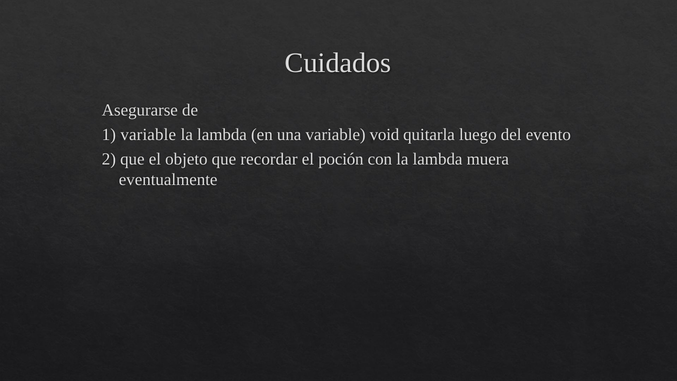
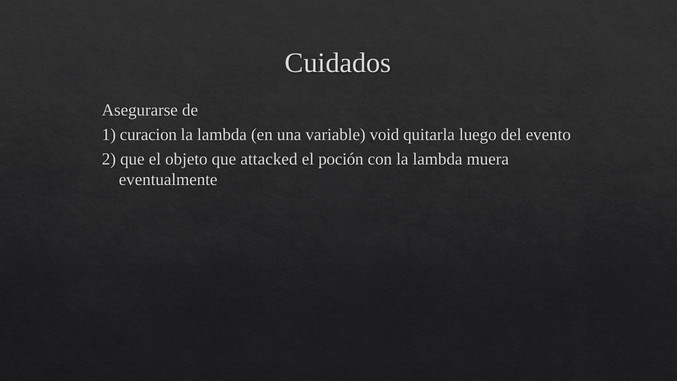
1 variable: variable -> curacion
recordar: recordar -> attacked
